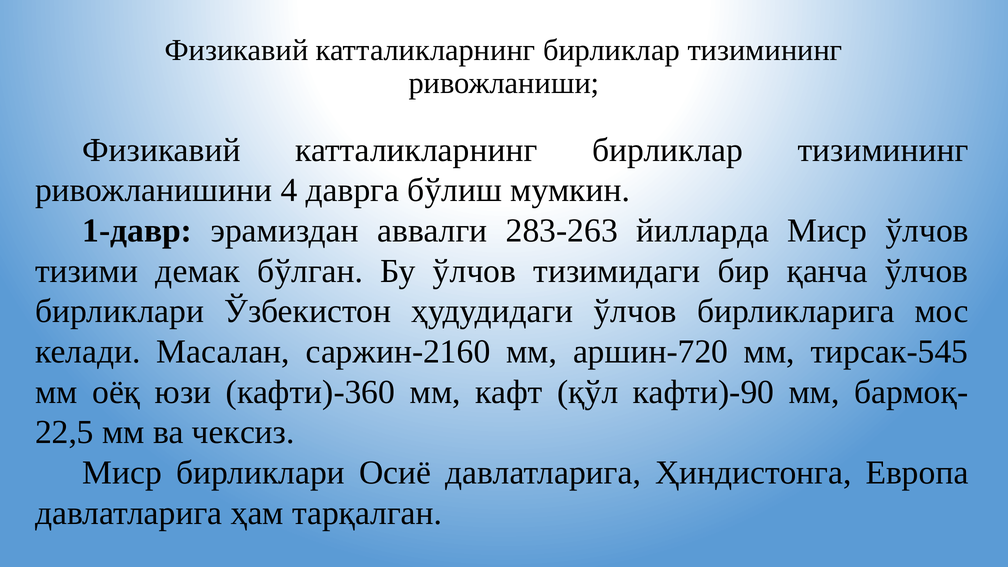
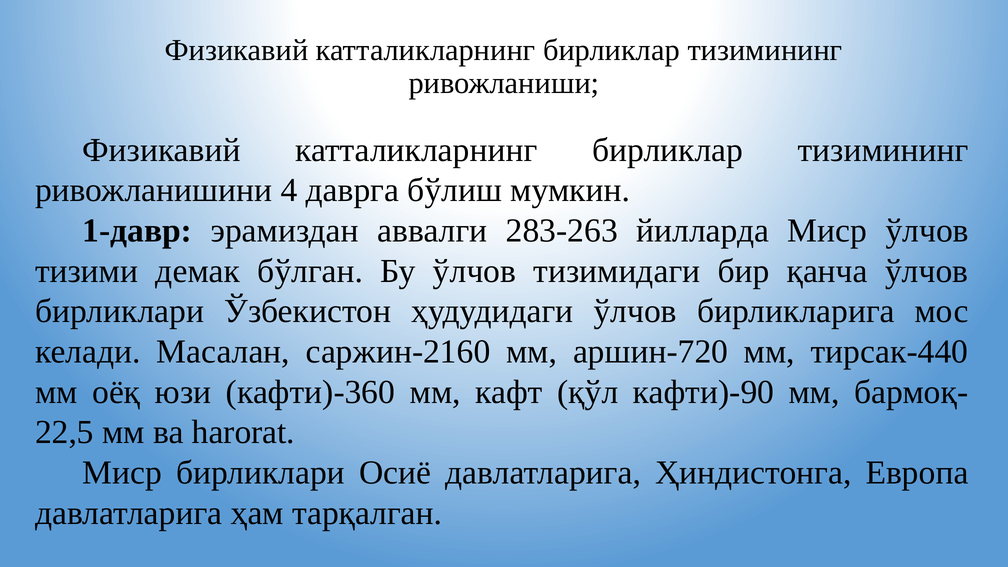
тирсак-545: тирсак-545 -> тирсак-440
чексиз: чексиз -> harorat
